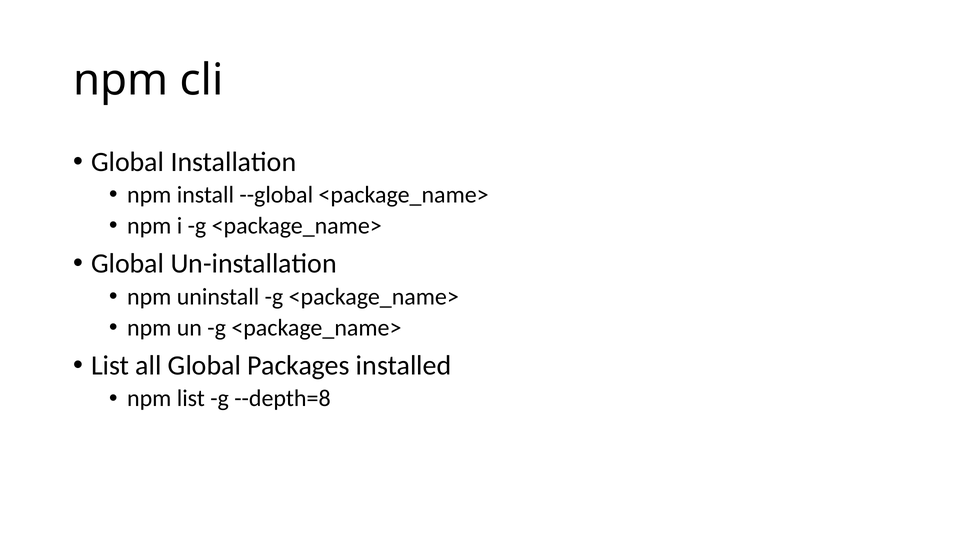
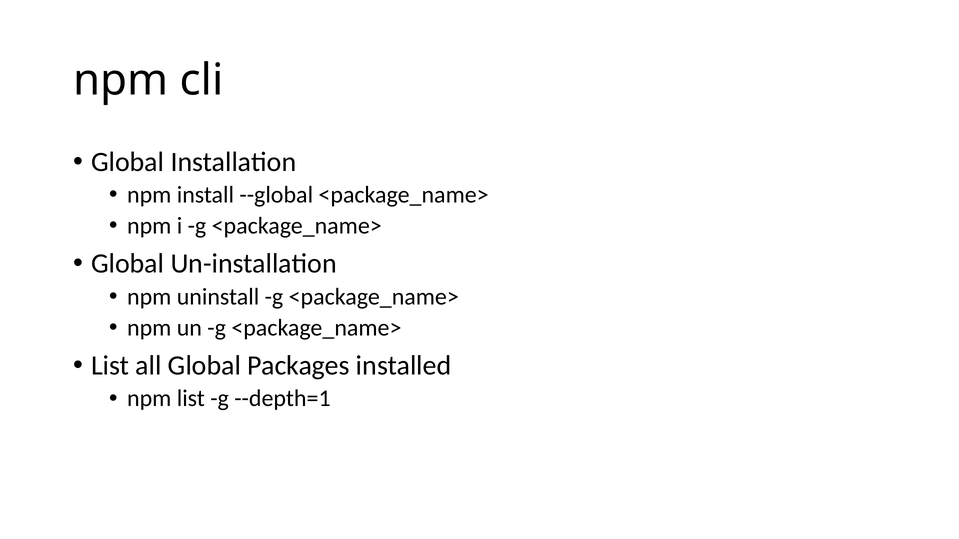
--depth=8: --depth=8 -> --depth=1
